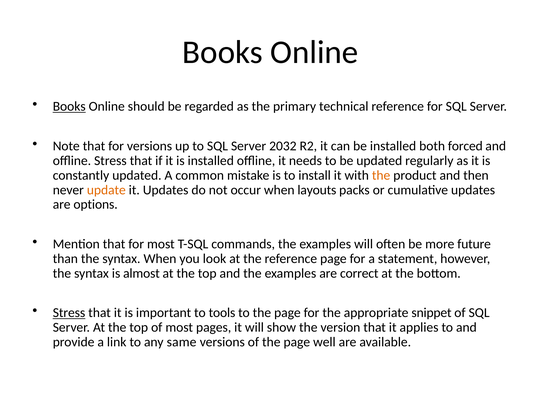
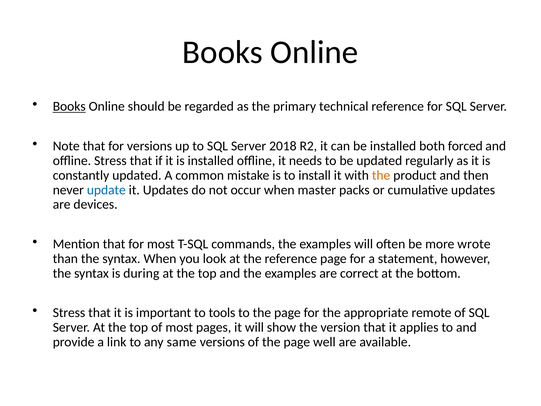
2032: 2032 -> 2018
update colour: orange -> blue
layouts: layouts -> master
options: options -> devices
future: future -> wrote
almost: almost -> during
Stress at (69, 313) underline: present -> none
snippet: snippet -> remote
